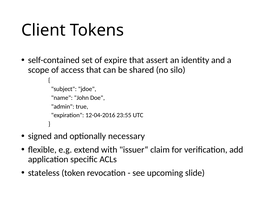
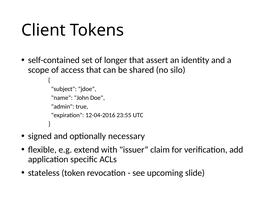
expire: expire -> longer
